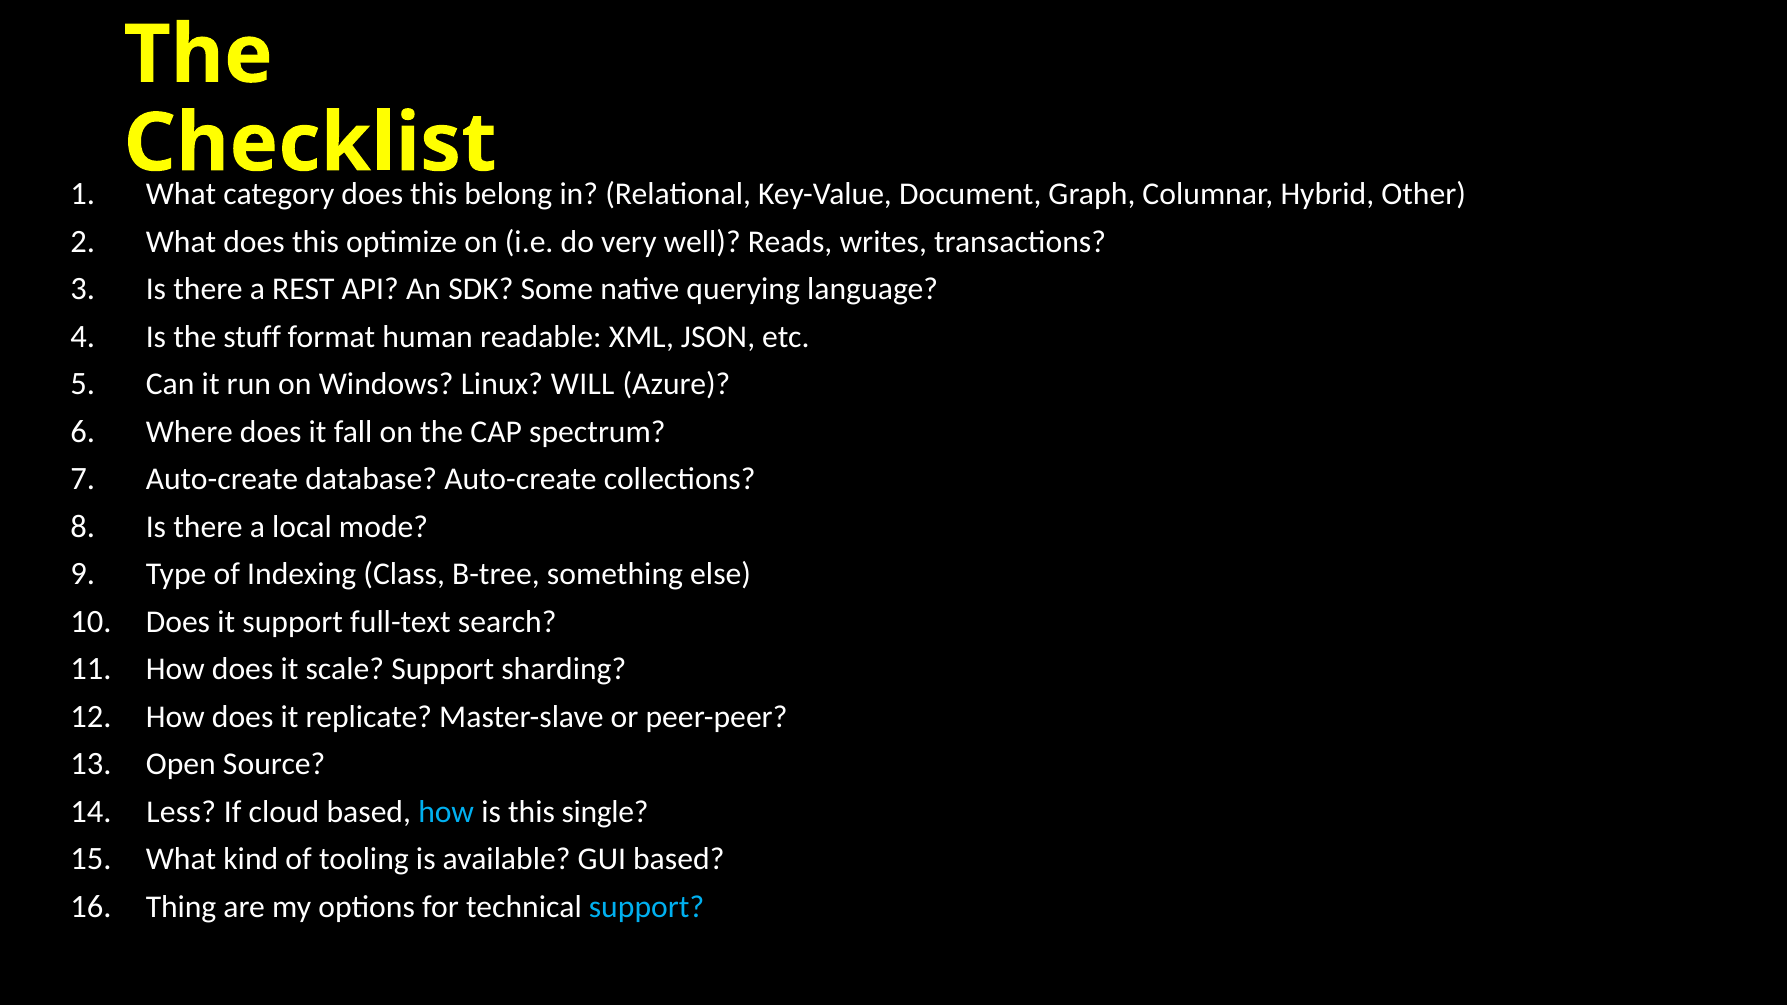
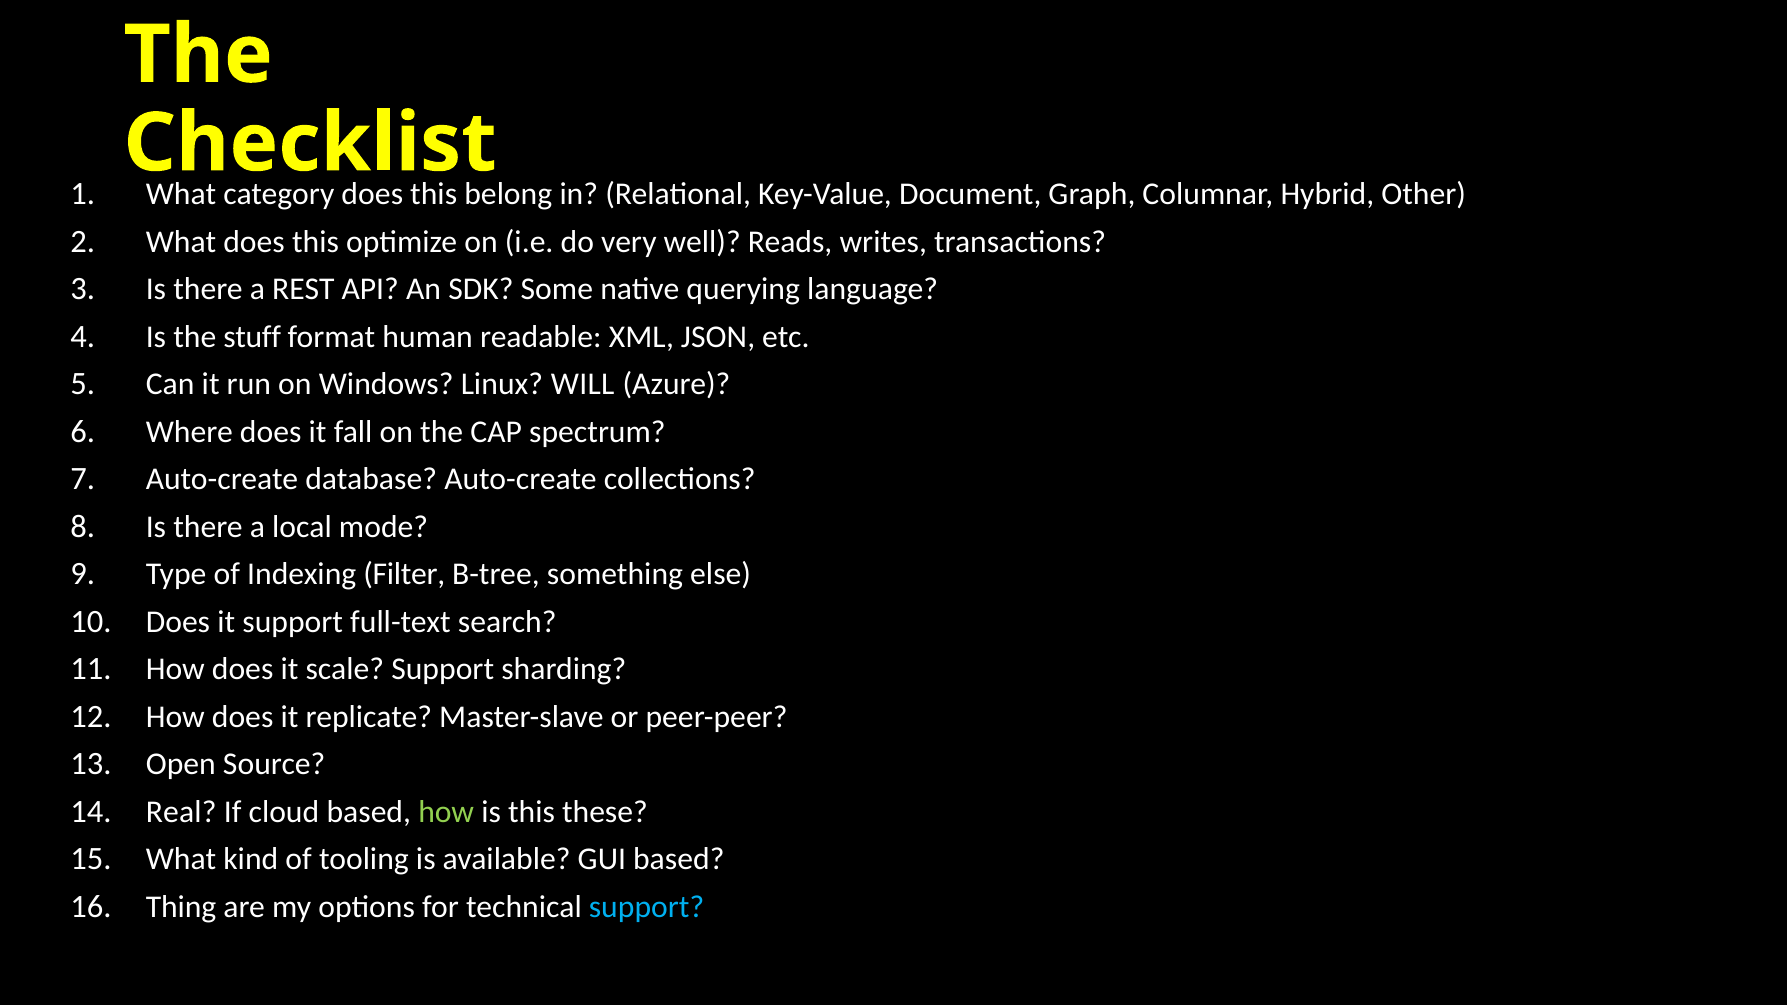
Class: Class -> Filter
Less: Less -> Real
how at (446, 812) colour: light blue -> light green
single: single -> these
